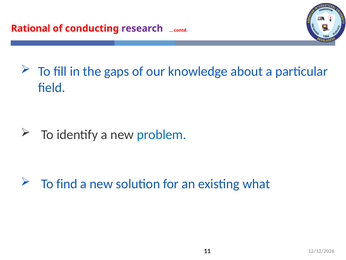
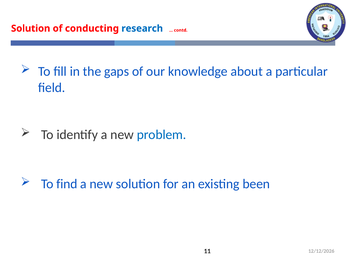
Rational at (31, 28): Rational -> Solution
research colour: purple -> blue
what: what -> been
